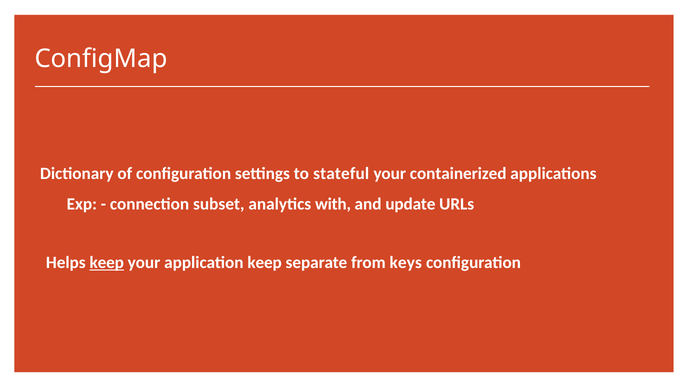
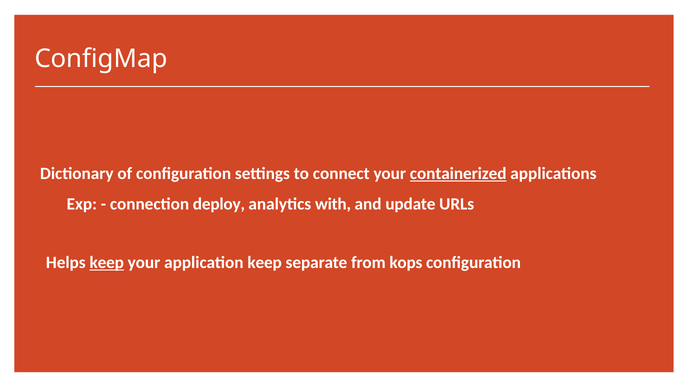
stateful: stateful -> connect
containerized underline: none -> present
subset: subset -> deploy
keys: keys -> kops
